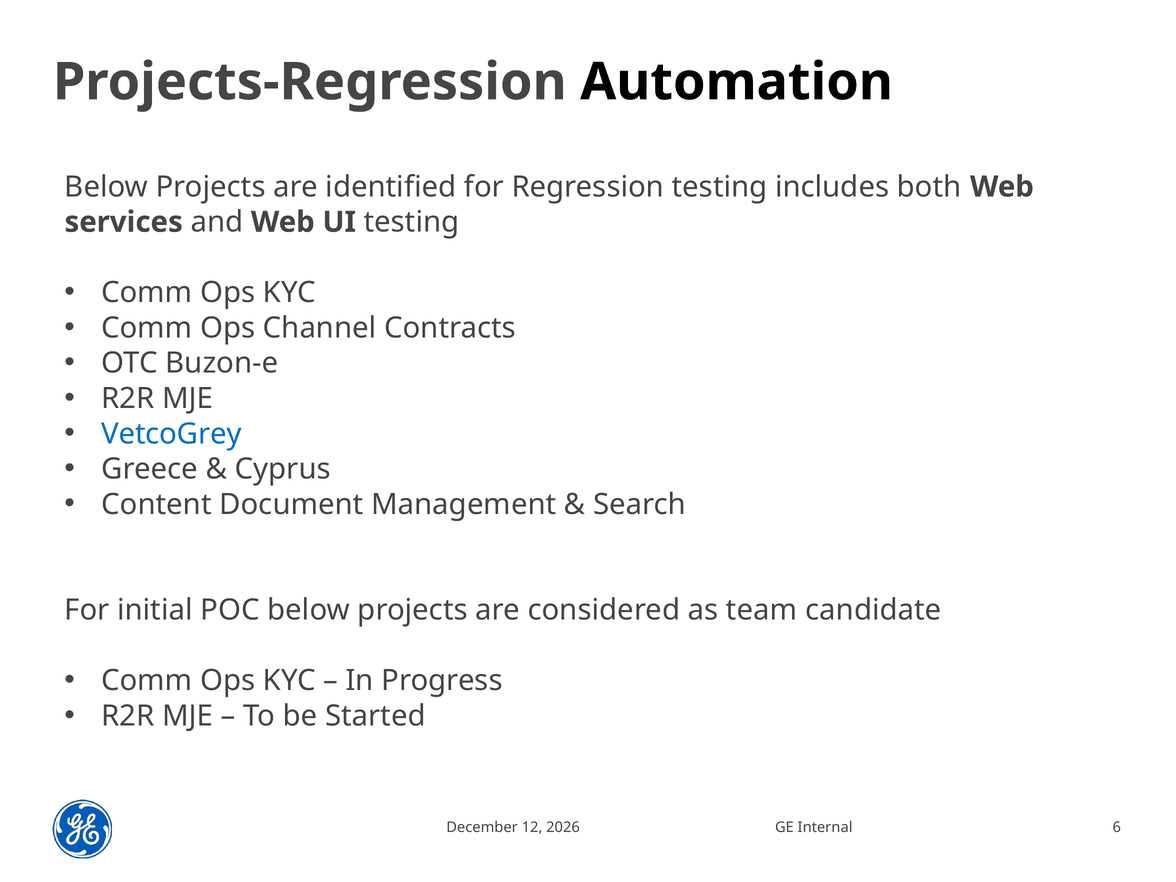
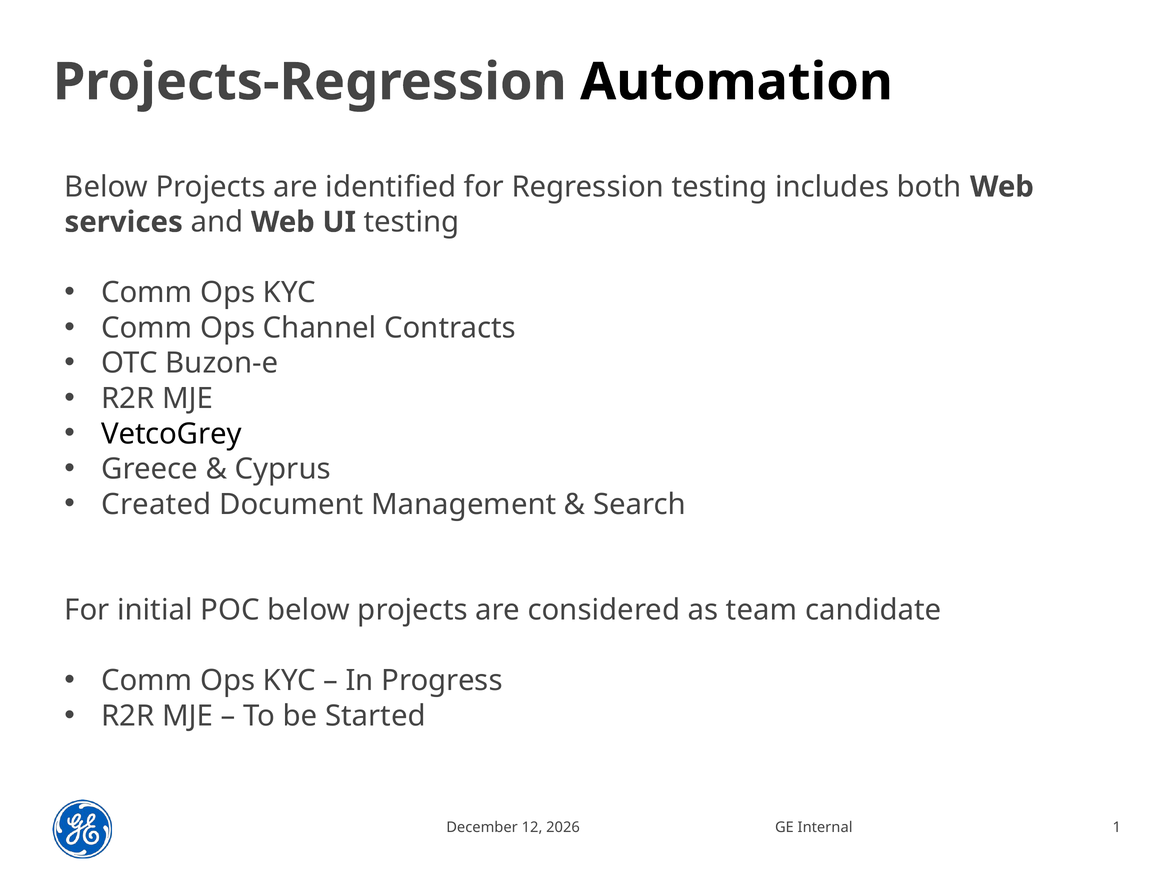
VetcoGrey colour: blue -> black
Content: Content -> Created
6: 6 -> 1
